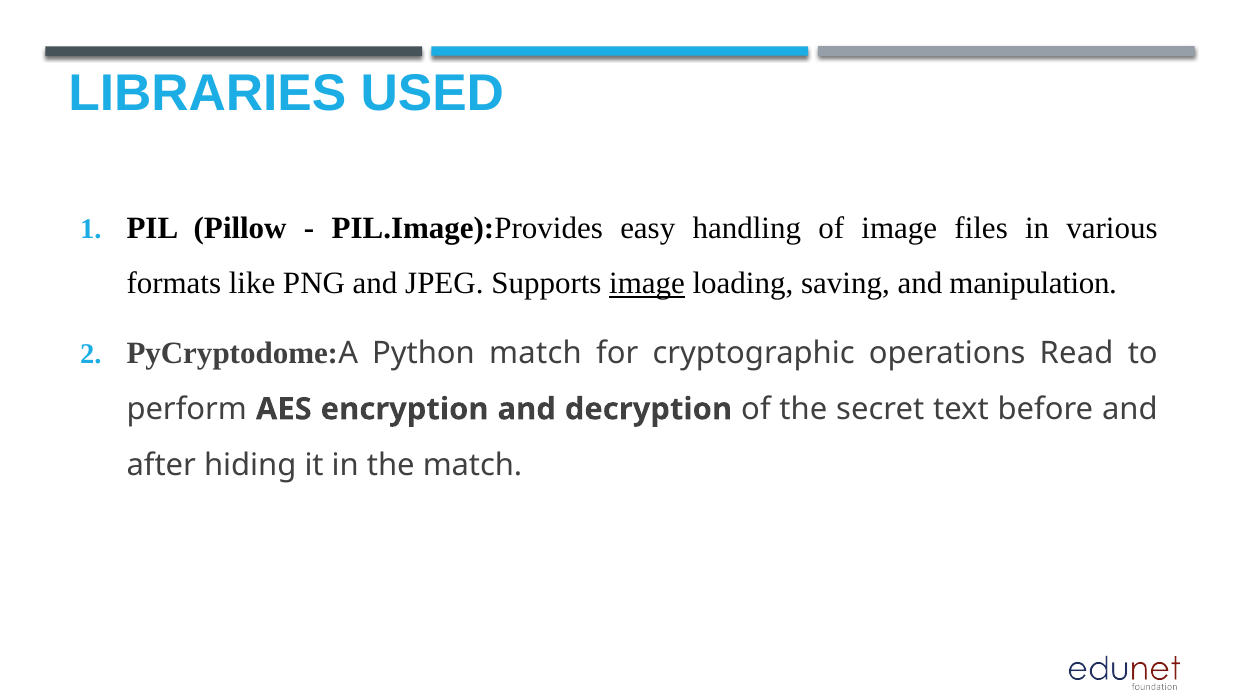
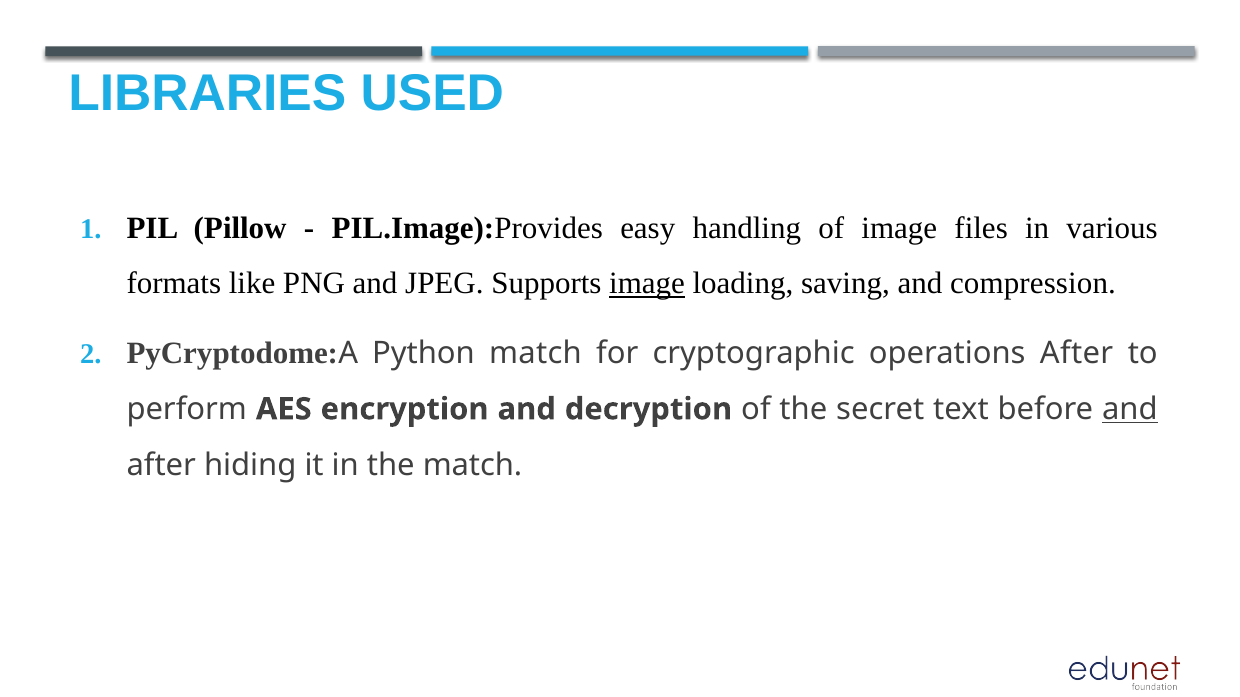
manipulation: manipulation -> compression
operations Read: Read -> After
and at (1130, 409) underline: none -> present
